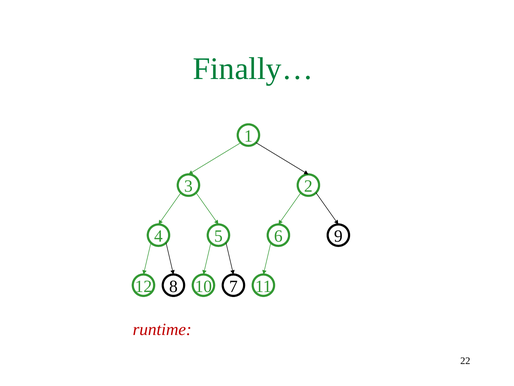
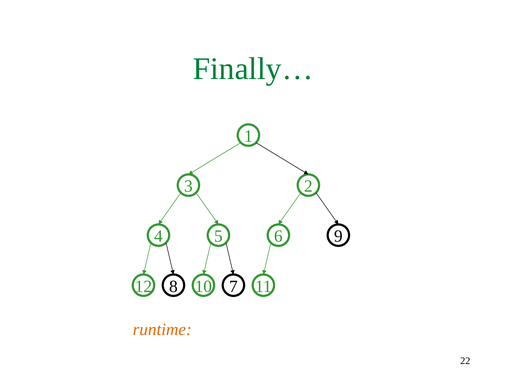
runtime colour: red -> orange
